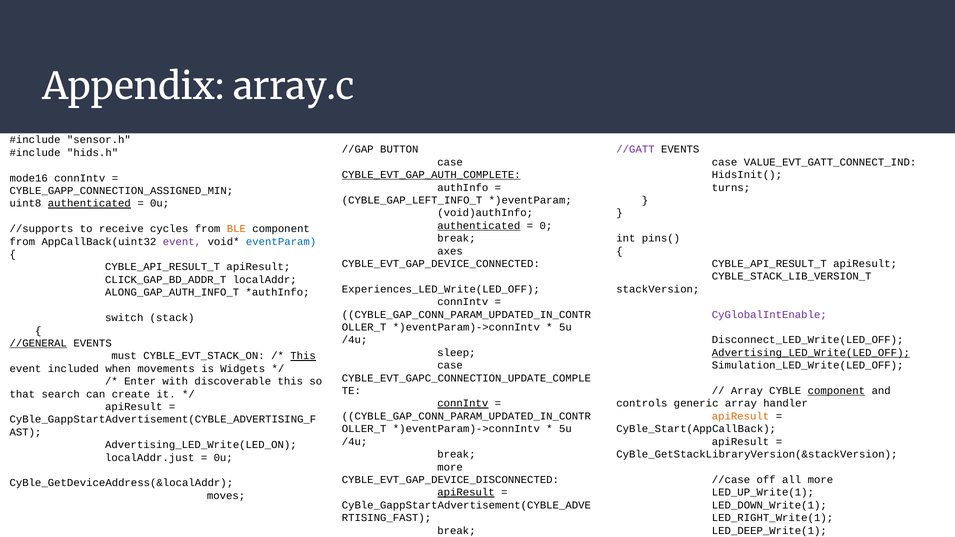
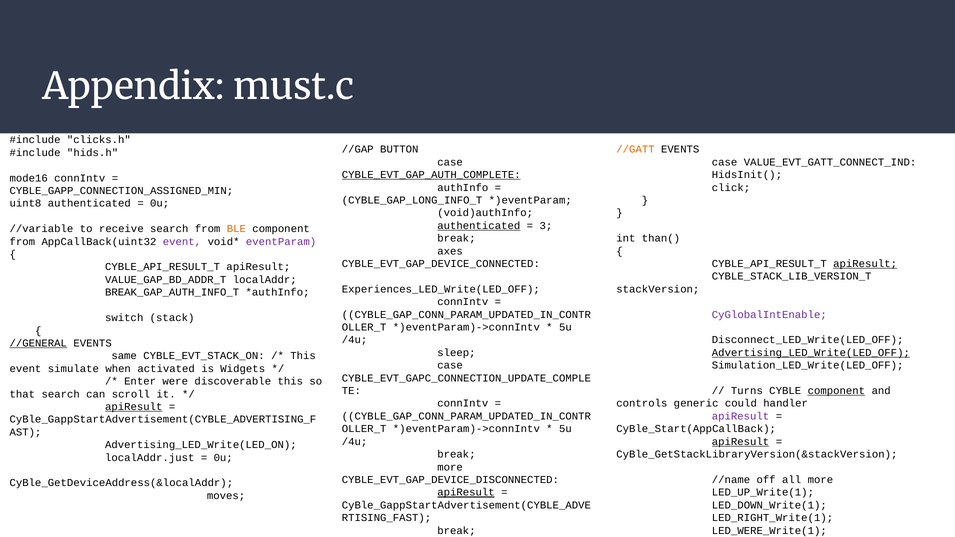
array.c: array.c -> must.c
sensor.h: sensor.h -> clicks.h
//GATT colour: purple -> orange
turns: turns -> click
CYBLE_GAP_LEFT_INFO_T: CYBLE_GAP_LEFT_INFO_T -> CYBLE_GAP_LONG_INFO_T
authenticated at (89, 204) underline: present -> none
0: 0 -> 3
//supports: //supports -> //variable
receive cycles: cycles -> search
pins(: pins( -> than(
eventParam colour: blue -> purple
apiResult at (865, 264) underline: none -> present
CLICK_GAP_BD_ADDR_T: CLICK_GAP_BD_ADDR_T -> VALUE_GAP_BD_ADDR_T
ALONG_GAP_AUTH_INFO_T: ALONG_GAP_AUTH_INFO_T -> BREAK_GAP_AUTH_INFO_T
must: must -> same
This at (303, 356) underline: present -> none
included: included -> simulate
movements: movements -> activated
with: with -> were
Array at (747, 391): Array -> Turns
create: create -> scroll
connIntv at (463, 404) underline: present -> none
generic array: array -> could
apiResult at (134, 407) underline: none -> present
apiResult at (741, 416) colour: orange -> purple
apiResult at (741, 442) underline: none -> present
//case: //case -> //name
LED_DEEP_Write(1: LED_DEEP_Write(1 -> LED_WERE_Write(1
